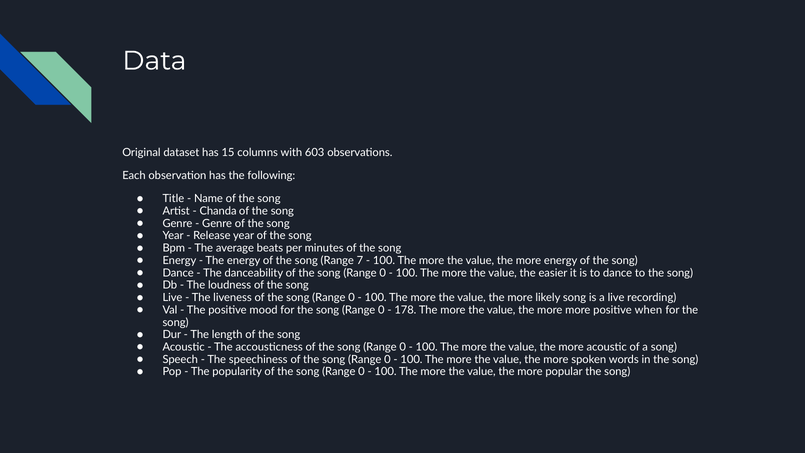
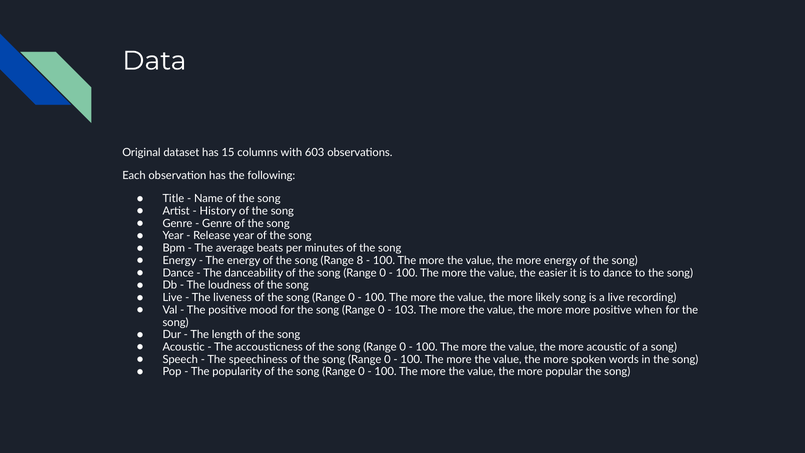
Chanda: Chanda -> History
7: 7 -> 8
178: 178 -> 103
